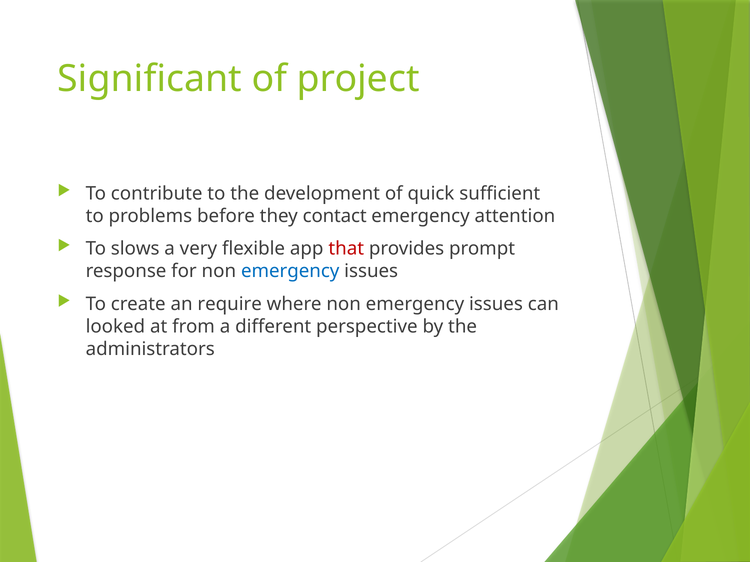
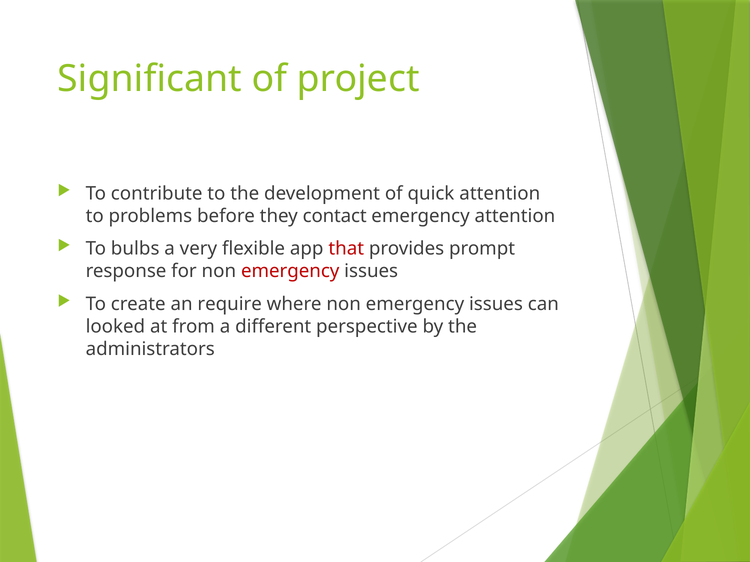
quick sufficient: sufficient -> attention
slows: slows -> bulbs
emergency at (290, 271) colour: blue -> red
